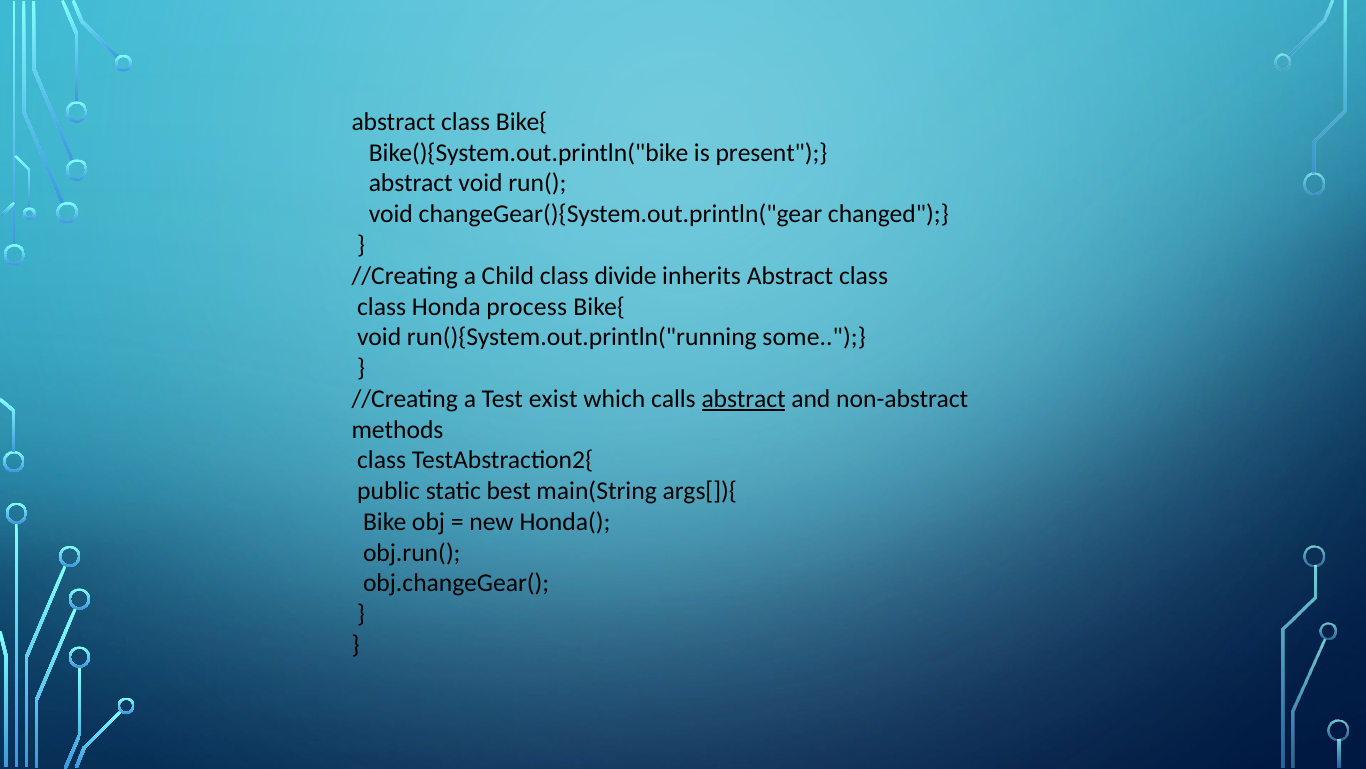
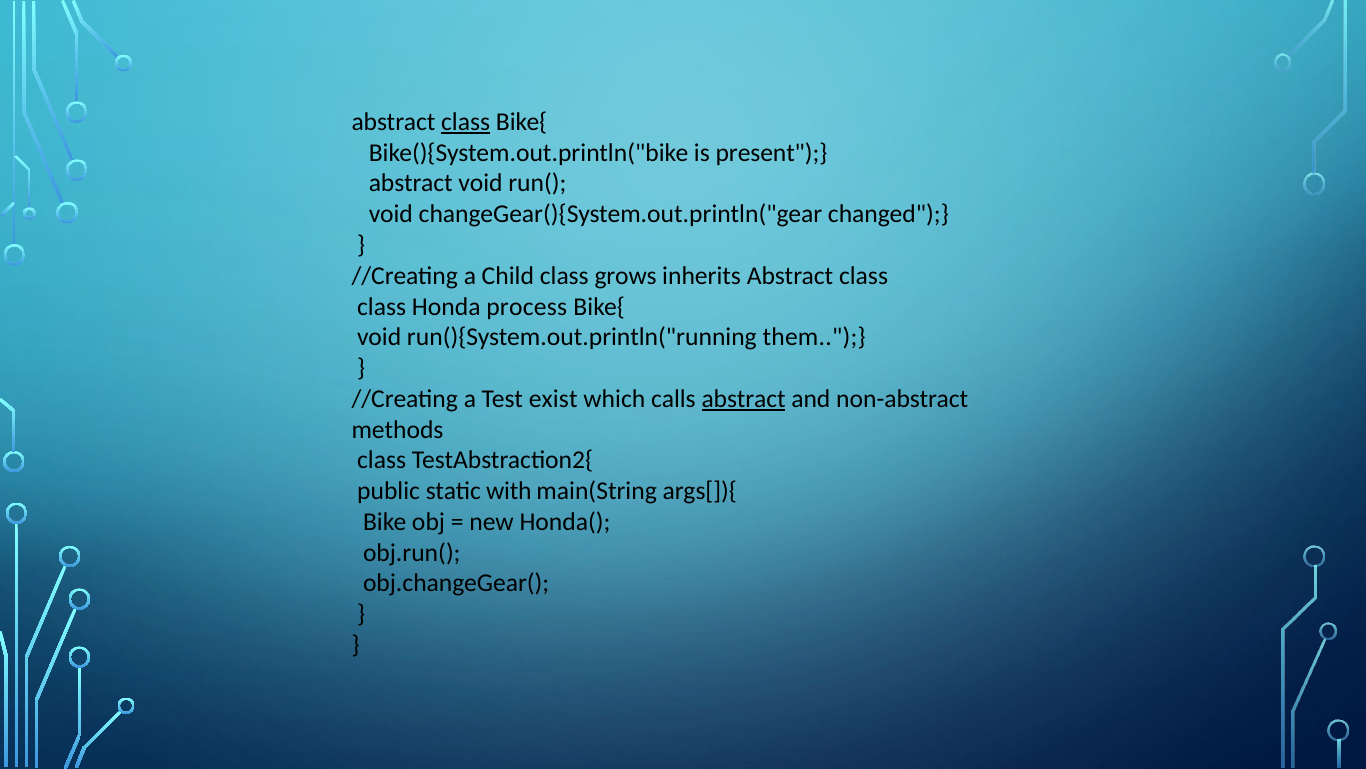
class at (466, 122) underline: none -> present
divide: divide -> grows
some: some -> them
best: best -> with
